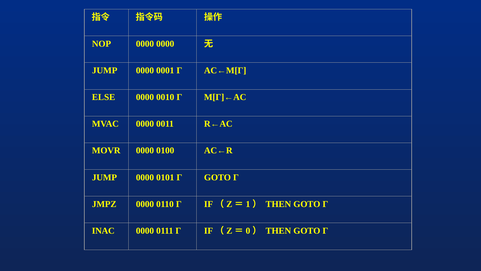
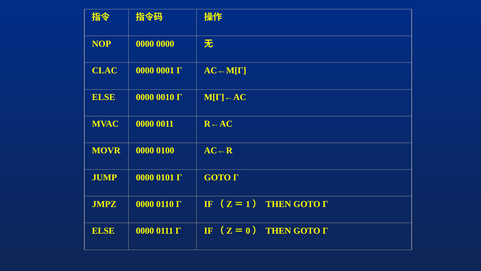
JUMP at (105, 70): JUMP -> CLAC
INAC at (103, 230): INAC -> ELSE
